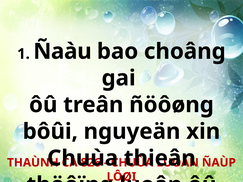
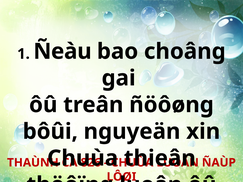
Ñaàu: Ñaàu -> Ñeàu
